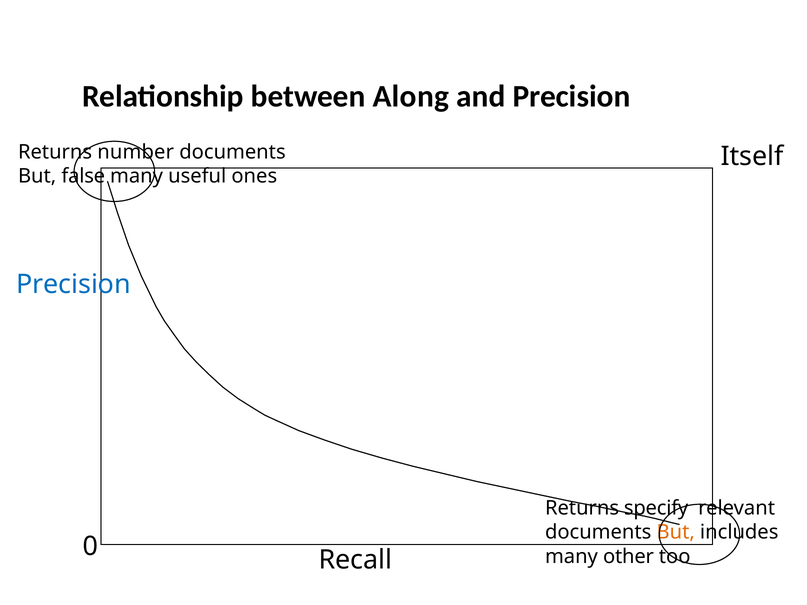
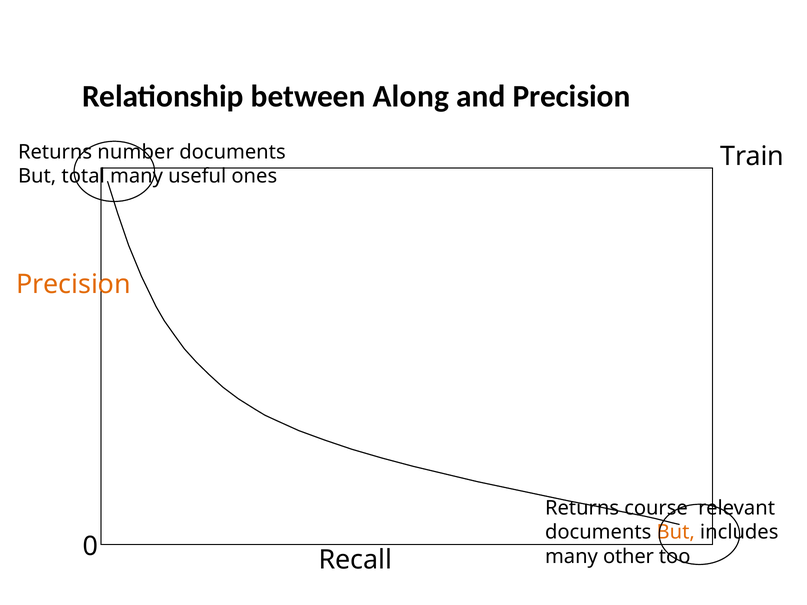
Itself: Itself -> Train
false: false -> total
Precision at (73, 284) colour: blue -> orange
specify: specify -> course
